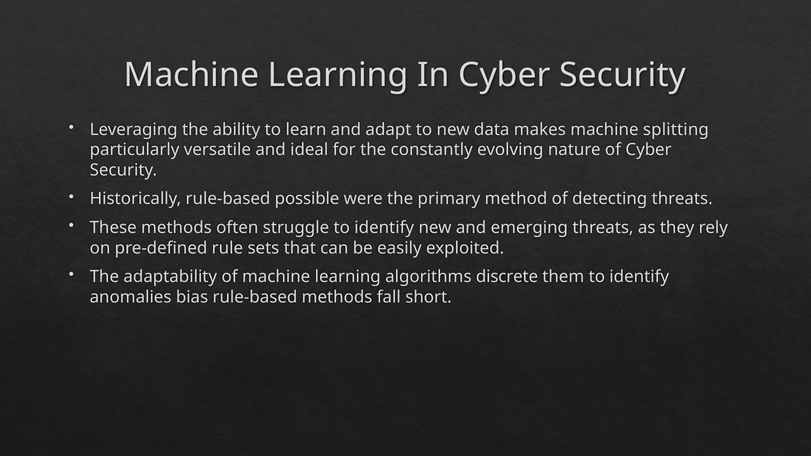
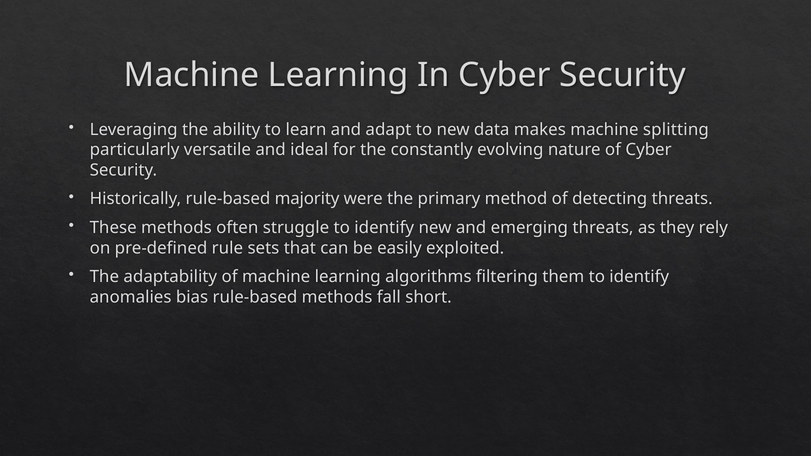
possible: possible -> majority
discrete: discrete -> filtering
